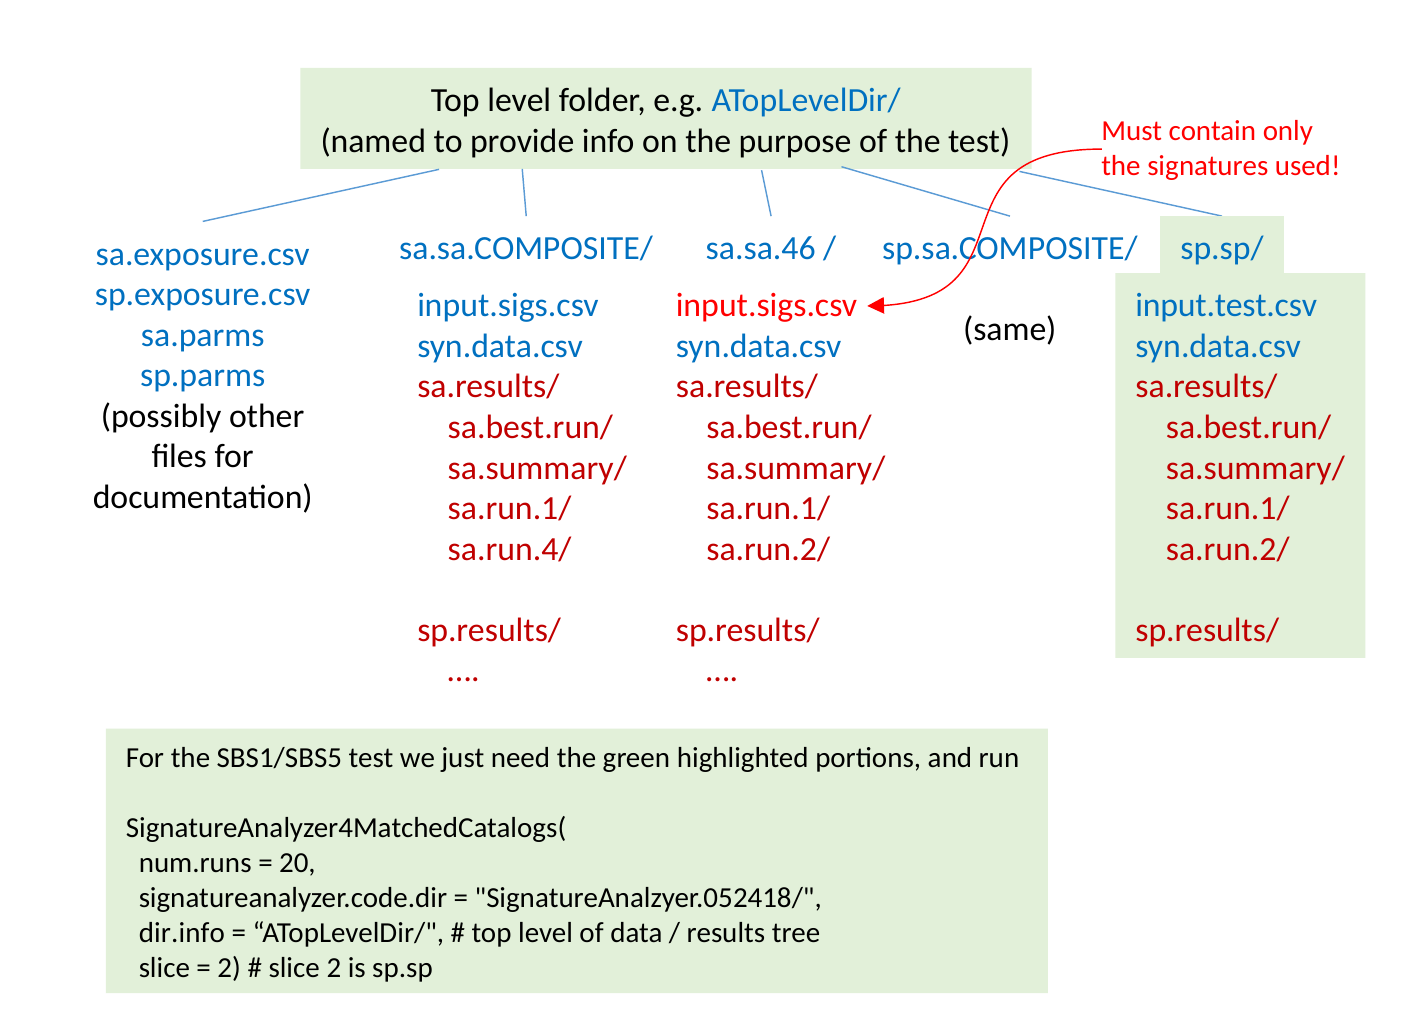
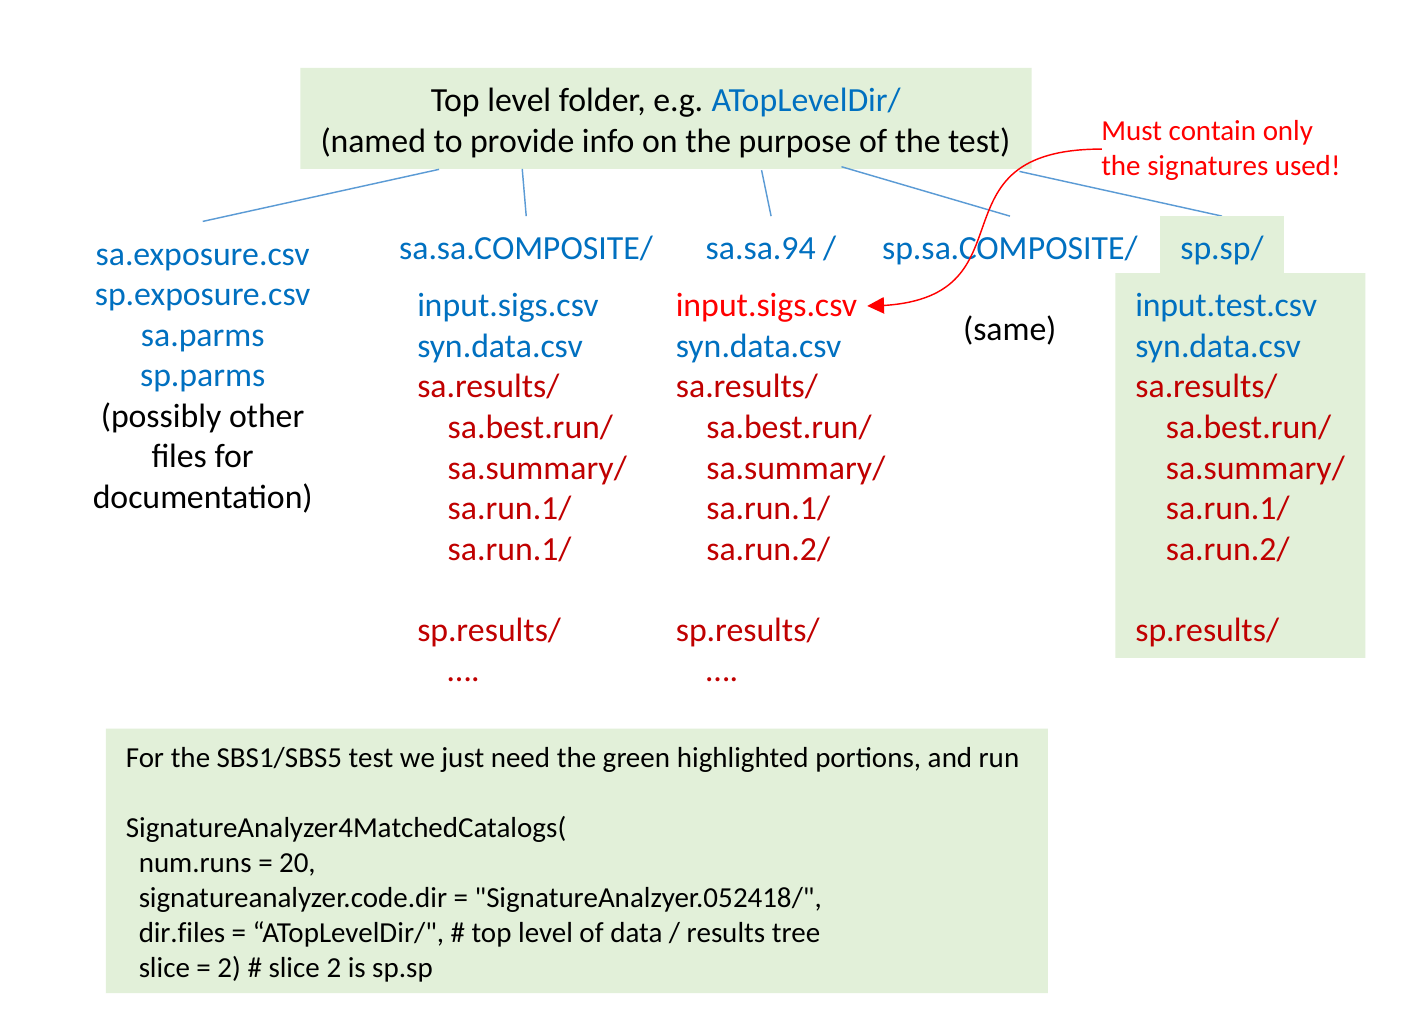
sa.sa.46: sa.sa.46 -> sa.sa.94
sa.run.4/ at (510, 549): sa.run.4/ -> sa.run.1/
dir.info: dir.info -> dir.files
